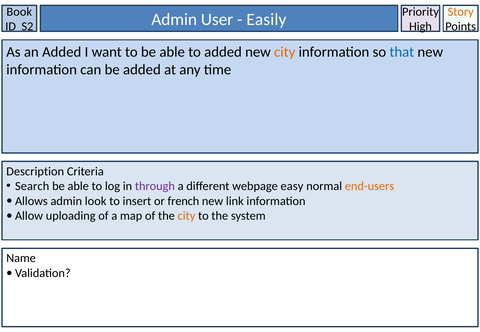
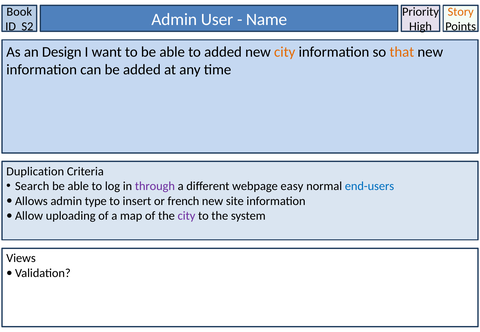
Easily: Easily -> Name
an Added: Added -> Design
that colour: blue -> orange
Description: Description -> Duplication
end-users colour: orange -> blue
look: look -> type
link: link -> site
city at (186, 216) colour: orange -> purple
Name: Name -> Views
